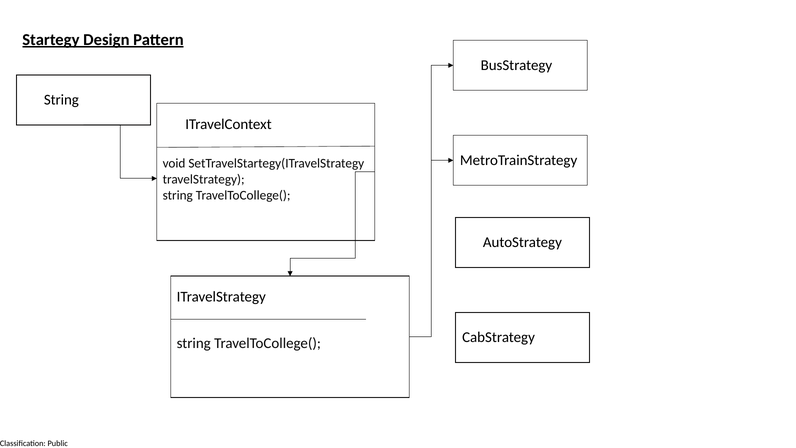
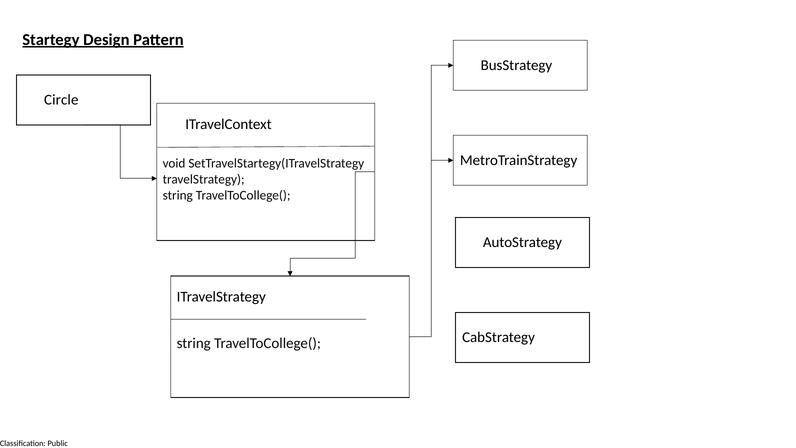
String at (61, 100): String -> Circle
